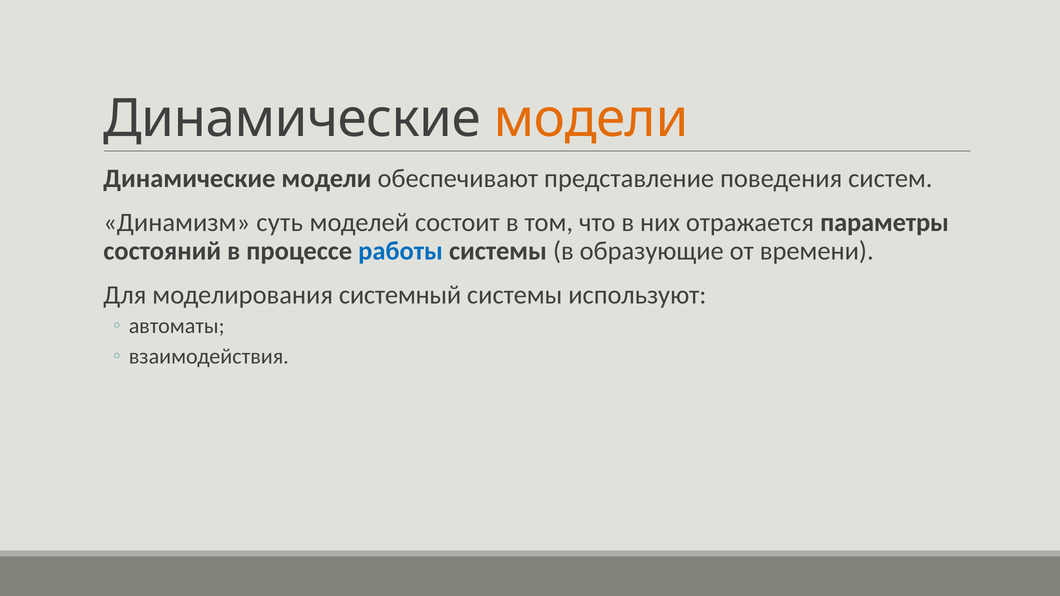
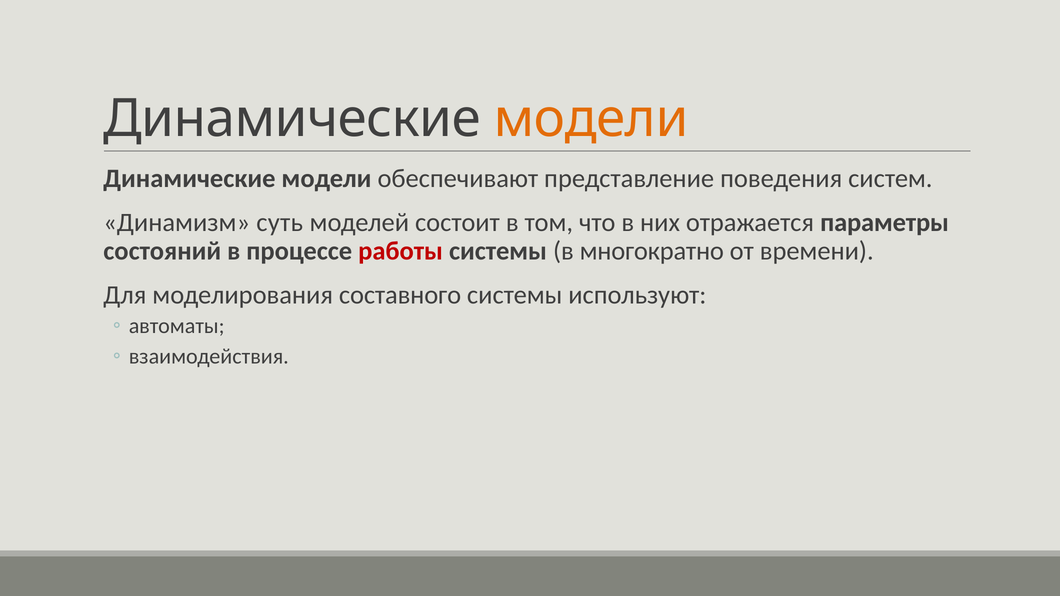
работы colour: blue -> red
образующие: образующие -> многократно
системный: системный -> составного
